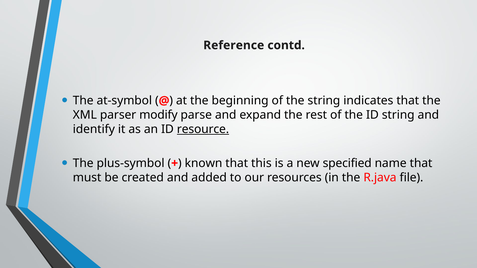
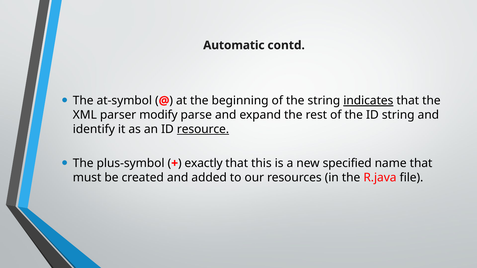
Reference: Reference -> Automatic
indicates underline: none -> present
known: known -> exactly
